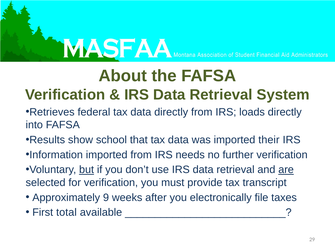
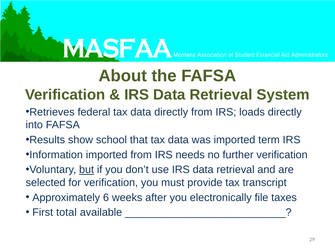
their: their -> term
are underline: present -> none
9: 9 -> 6
